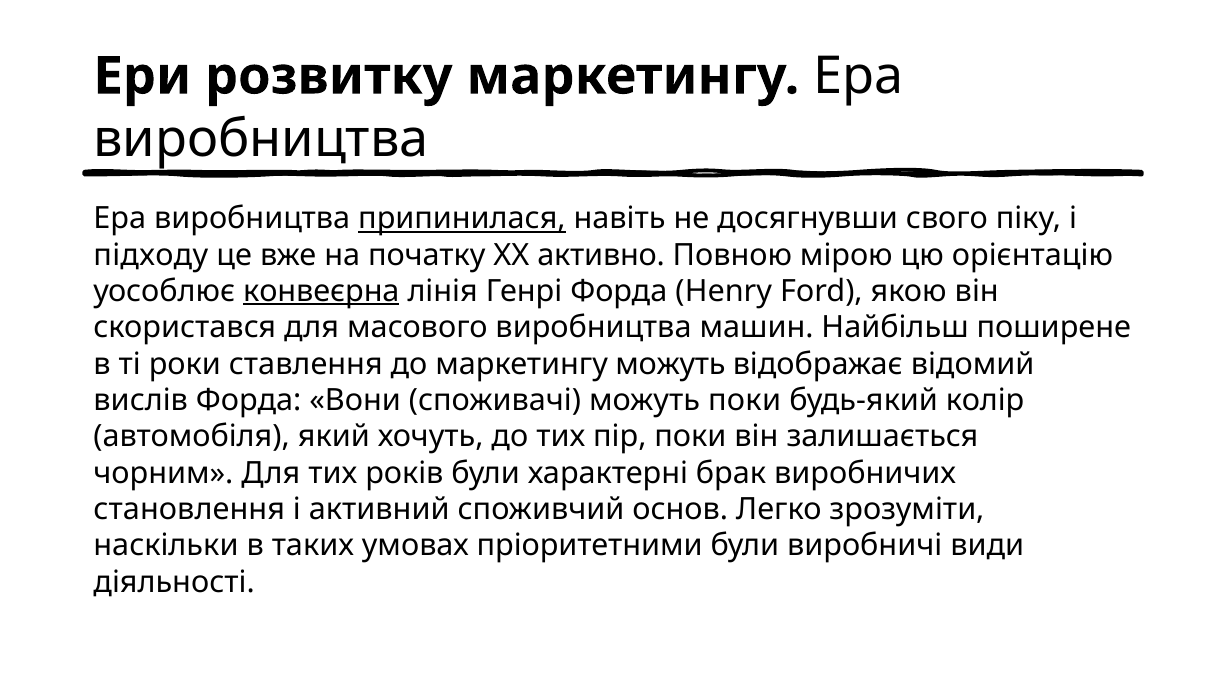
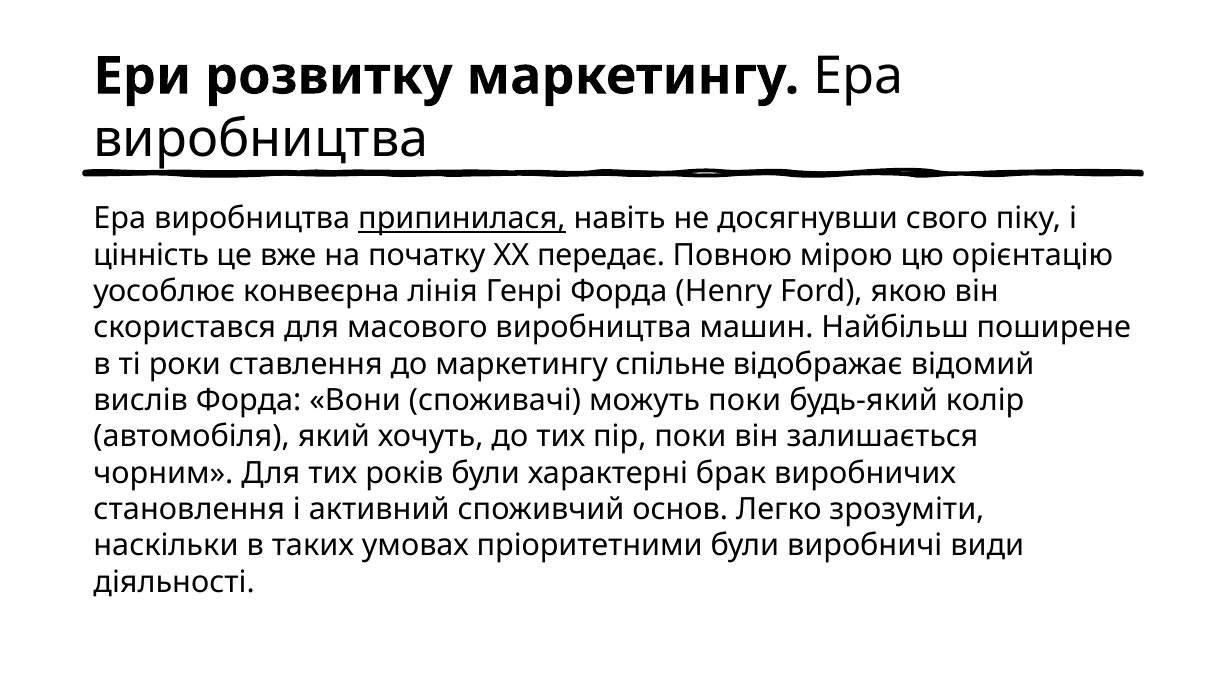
підходу: підходу -> цінність
активно: активно -> передає
конвеєрна underline: present -> none
маркетингу можуть: можуть -> спільне
